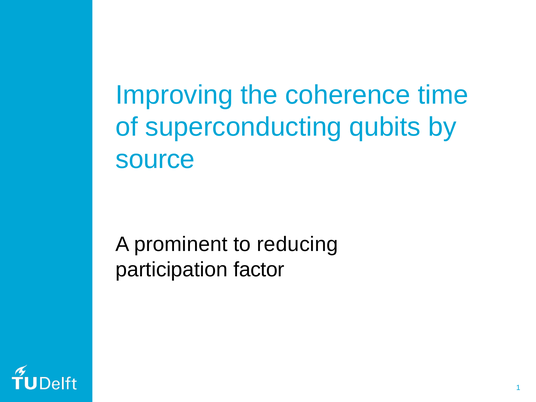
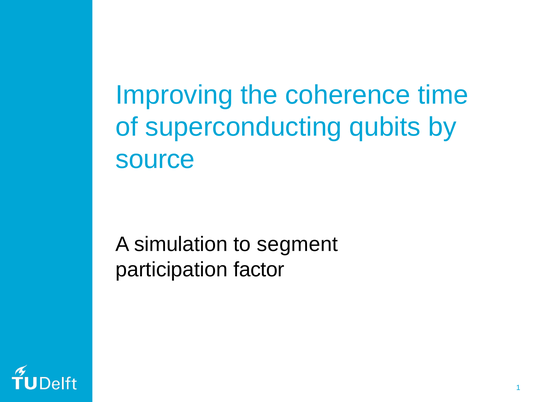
prominent: prominent -> simulation
reducing: reducing -> segment
